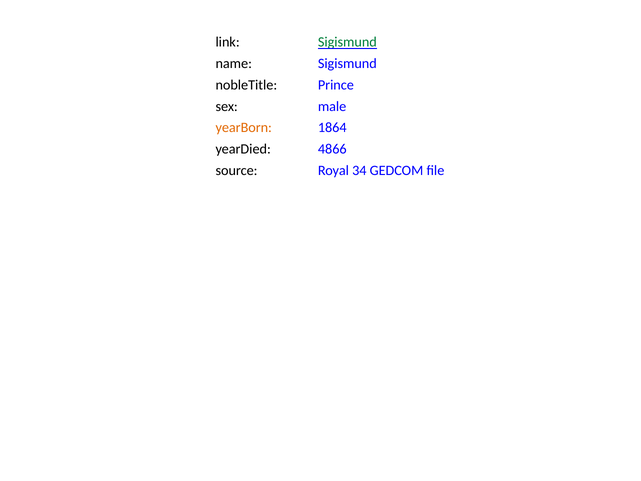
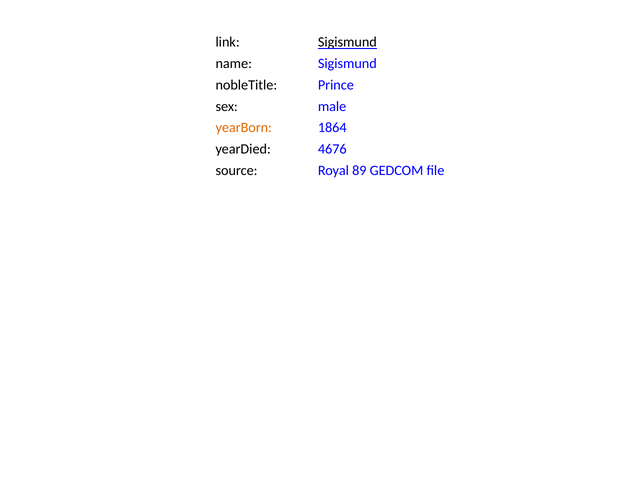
Sigismund at (347, 42) colour: green -> black
4866: 4866 -> 4676
34: 34 -> 89
